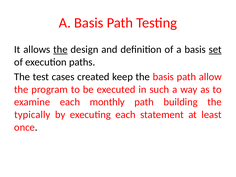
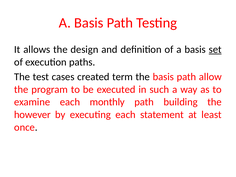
the at (60, 50) underline: present -> none
keep: keep -> term
typically: typically -> however
